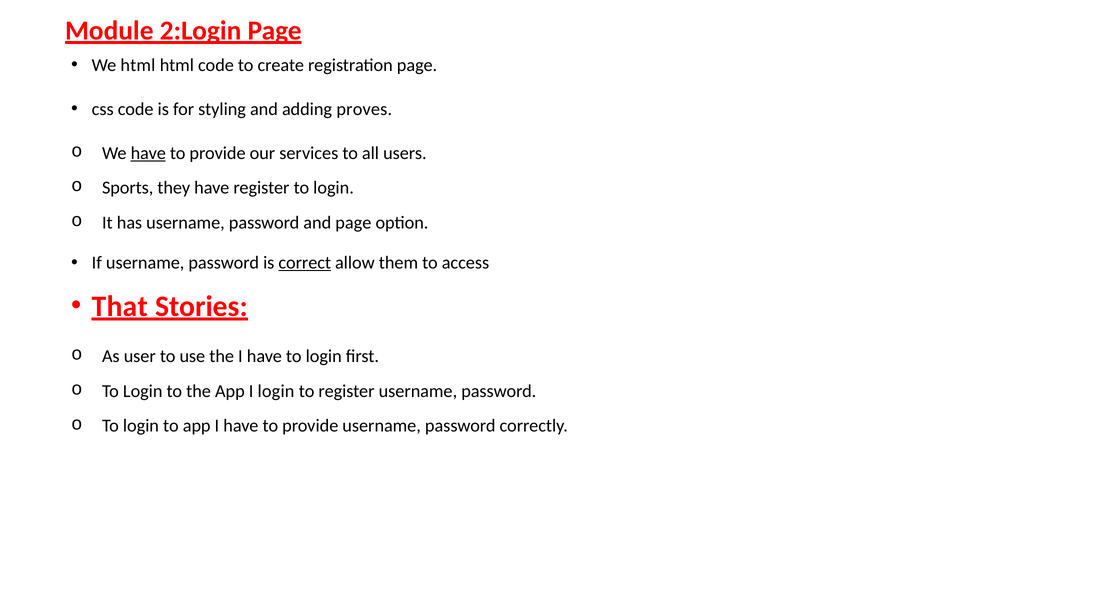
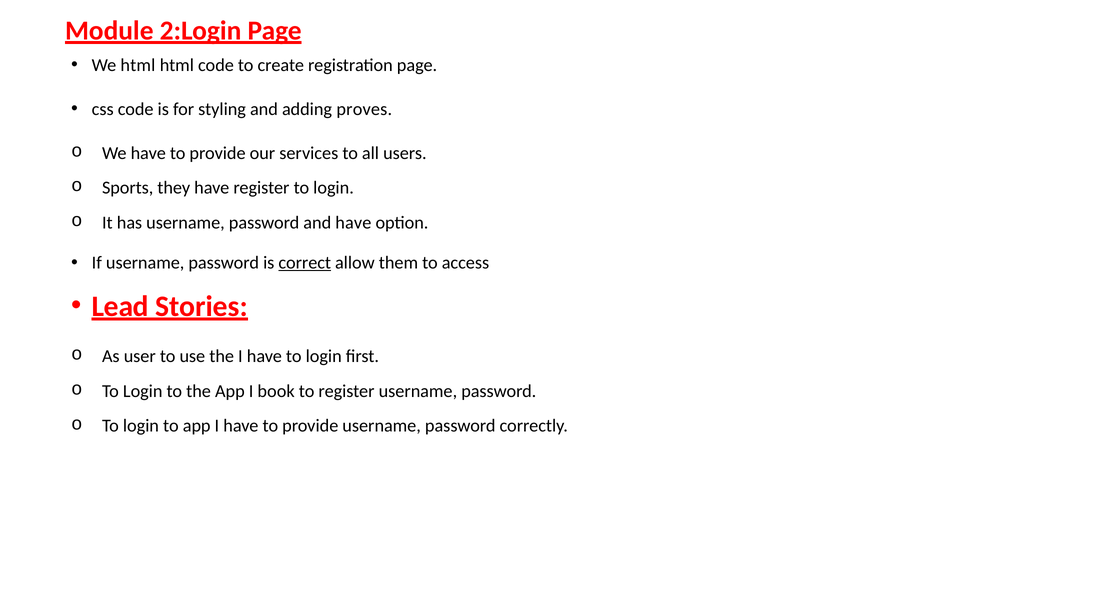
have at (148, 153) underline: present -> none
and page: page -> have
That: That -> Lead
I login: login -> book
